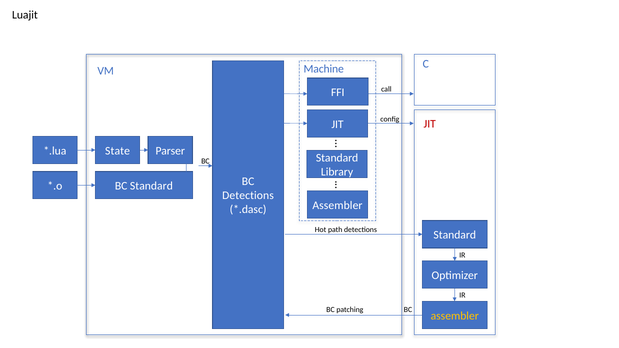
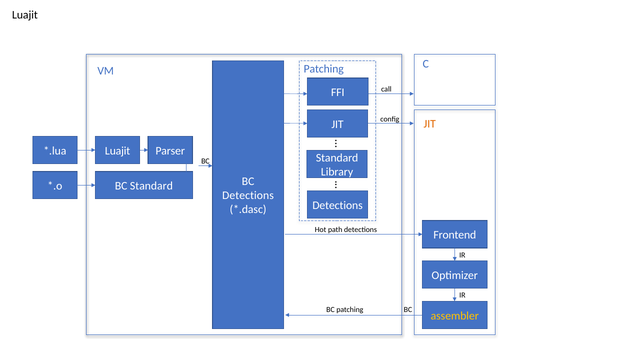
Machine at (324, 69): Machine -> Patching
JIT at (430, 124) colour: red -> orange
State at (118, 151): State -> Luajit
Assembler at (337, 205): Assembler -> Detections
Standard at (455, 235): Standard -> Frontend
